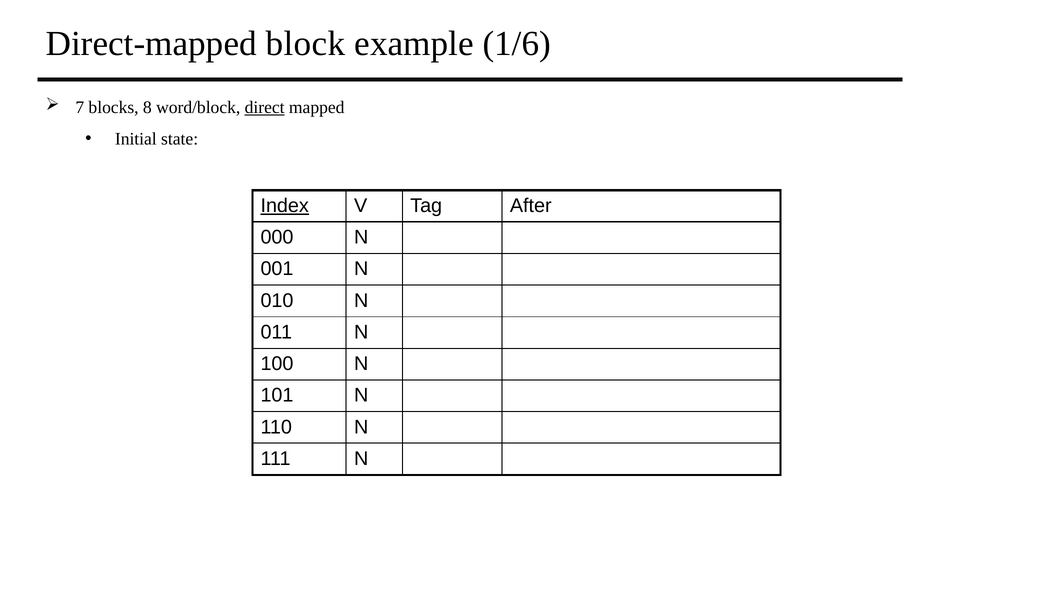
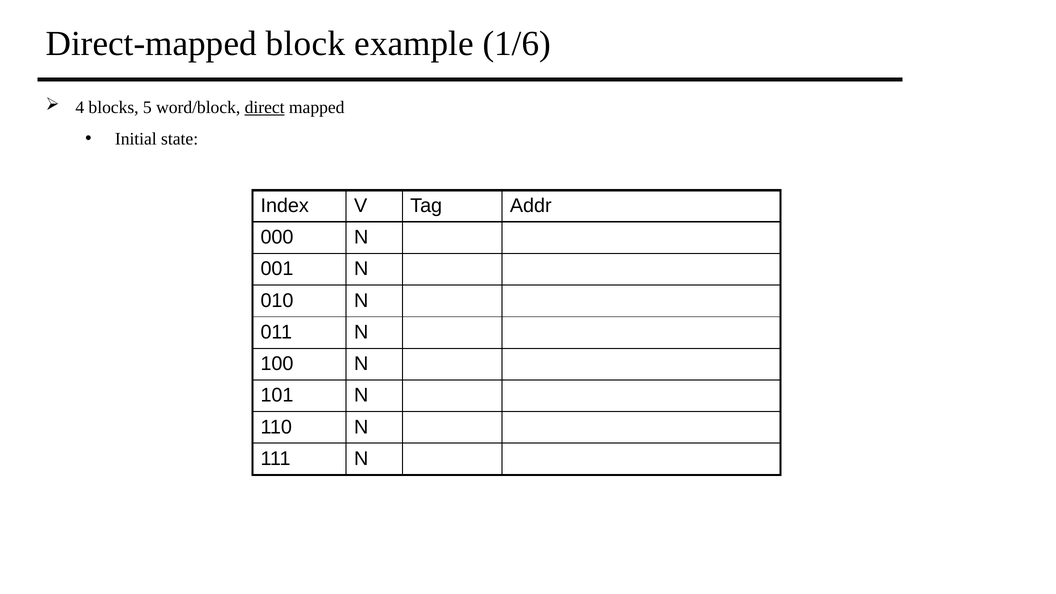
7: 7 -> 4
8: 8 -> 5
Index underline: present -> none
After: After -> Addr
